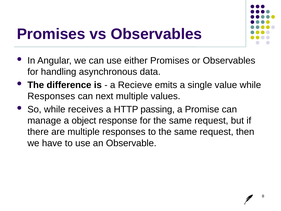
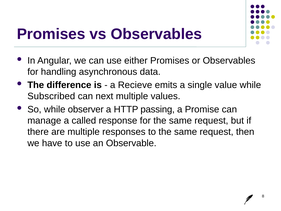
Responses at (51, 96): Responses -> Subscribed
receives: receives -> observer
object: object -> called
